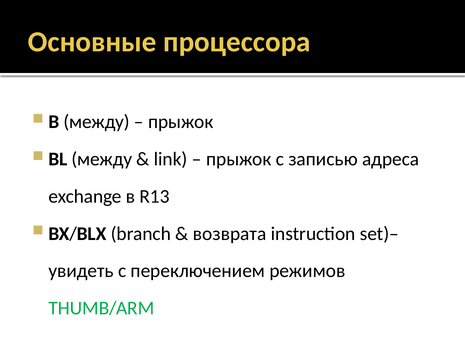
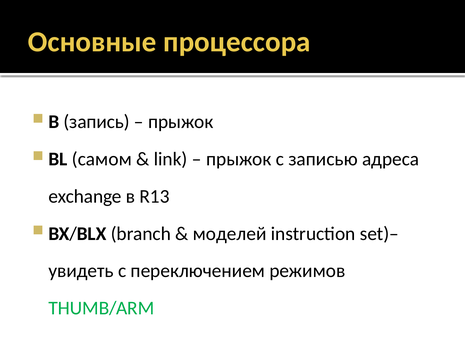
B между: между -> запись
BL между: между -> самом
возврата: возврата -> моделей
